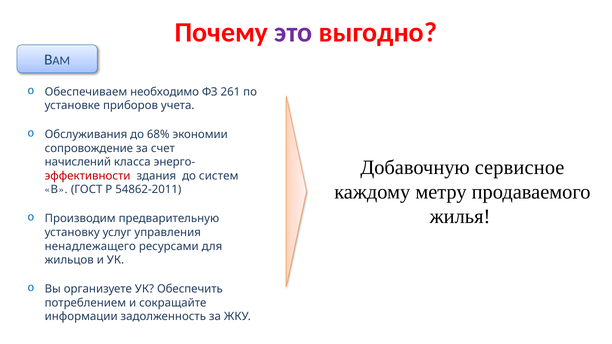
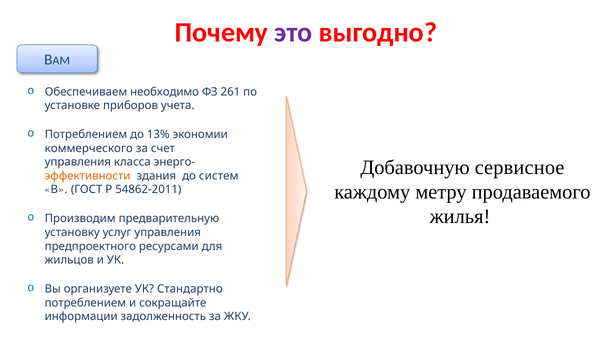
Обслуживания at (86, 135): Обслуживания -> Потреблением
68%: 68% -> 13%
сопровождение: сопровождение -> коммерческого
начислений at (78, 162): начислений -> управления
эффективности colour: red -> orange
ненадлежащего: ненадлежащего -> предпроектного
Обеспечить: Обеспечить -> Стандартно
